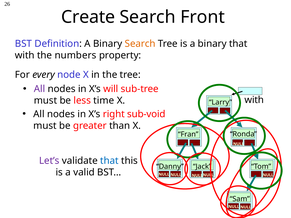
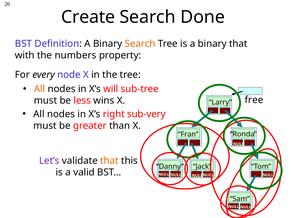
Front: Front -> Done
All at (40, 89) colour: purple -> orange
with at (254, 100): with -> free
time: time -> wins
sub-void: sub-void -> sub-very
that at (109, 161) colour: blue -> orange
